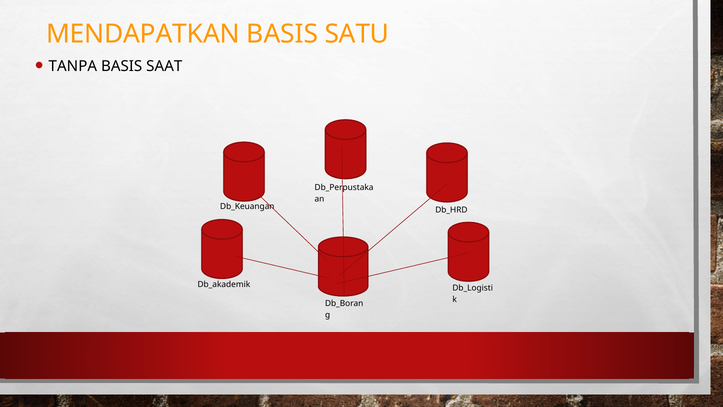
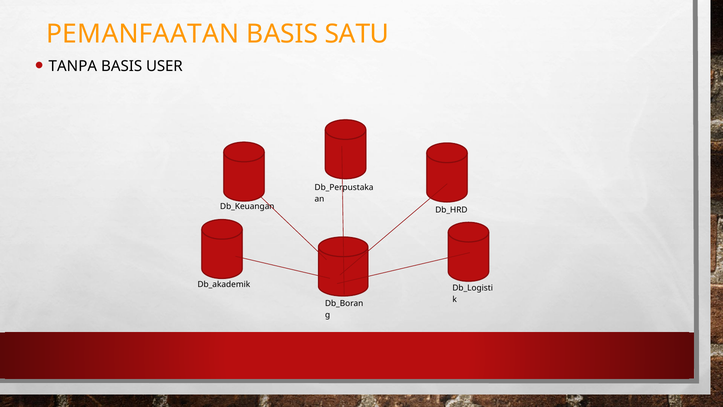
MENDAPATKAN: MENDAPATKAN -> PEMANFAATAN
SAAT: SAAT -> USER
